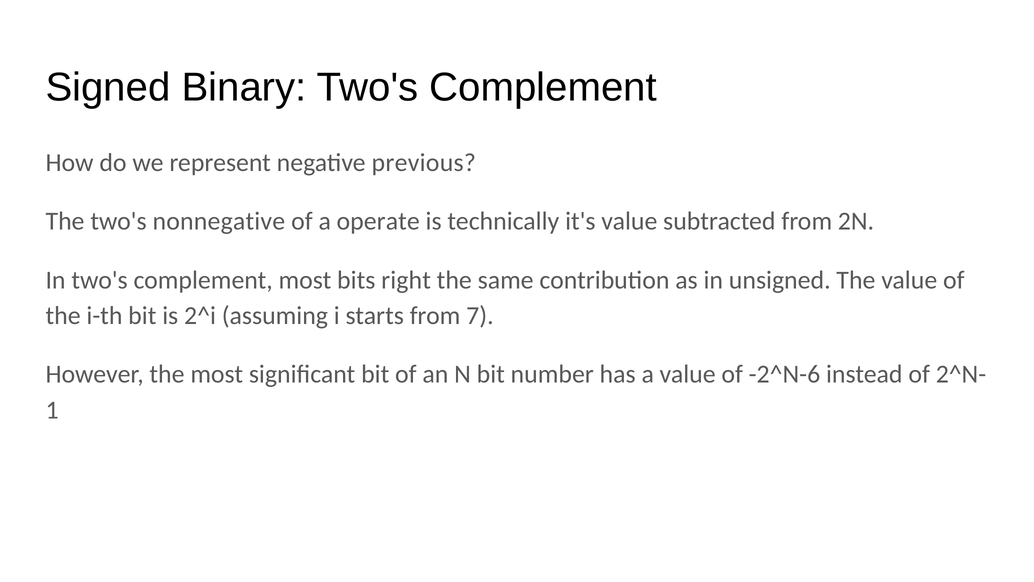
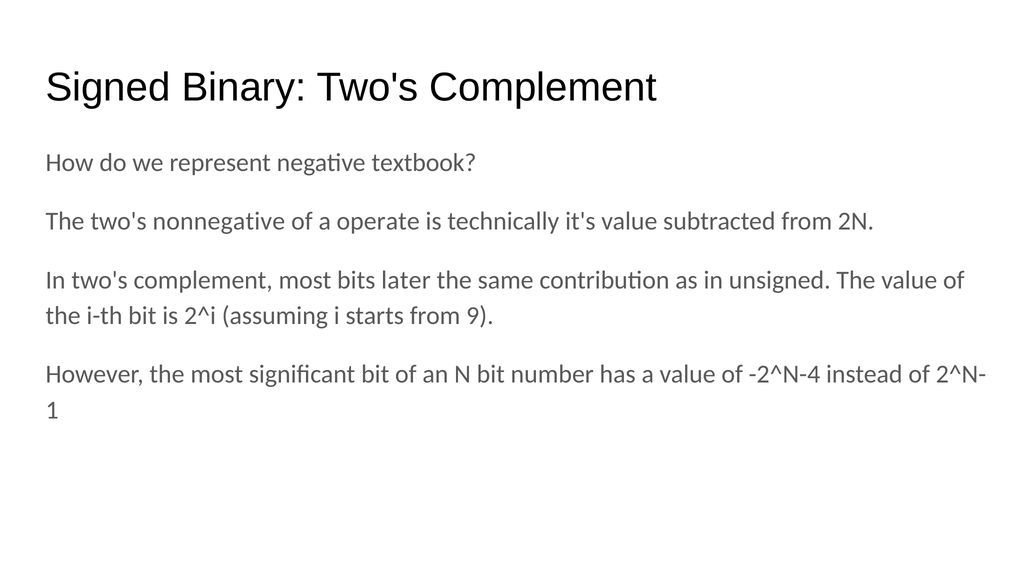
previous: previous -> textbook
right: right -> later
7: 7 -> 9
-2^N-6: -2^N-6 -> -2^N-4
